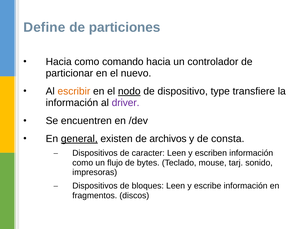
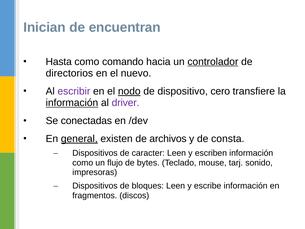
Define: Define -> Inician
particiones: particiones -> encuentran
Hacia at (59, 62): Hacia -> Hasta
controlador underline: none -> present
particionar: particionar -> directorios
escribir colour: orange -> purple
type: type -> cero
información at (72, 103) underline: none -> present
encuentren: encuentren -> conectadas
